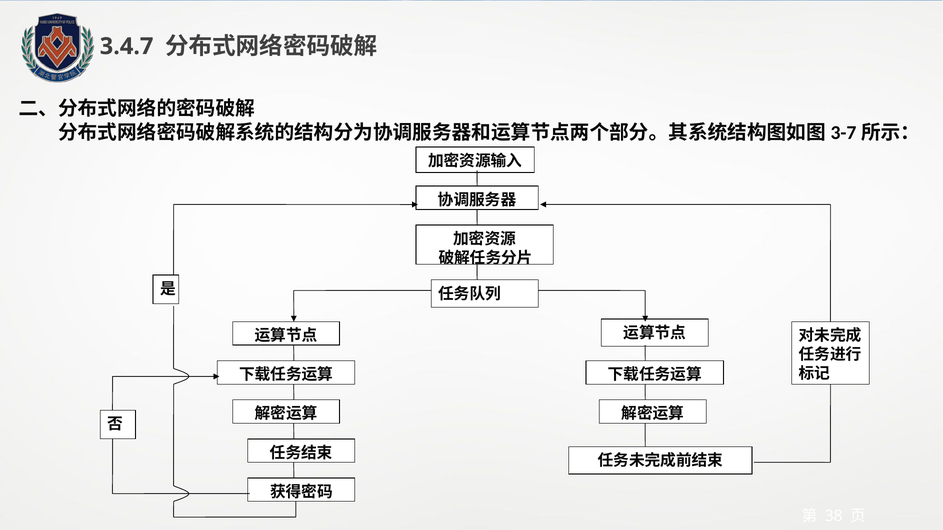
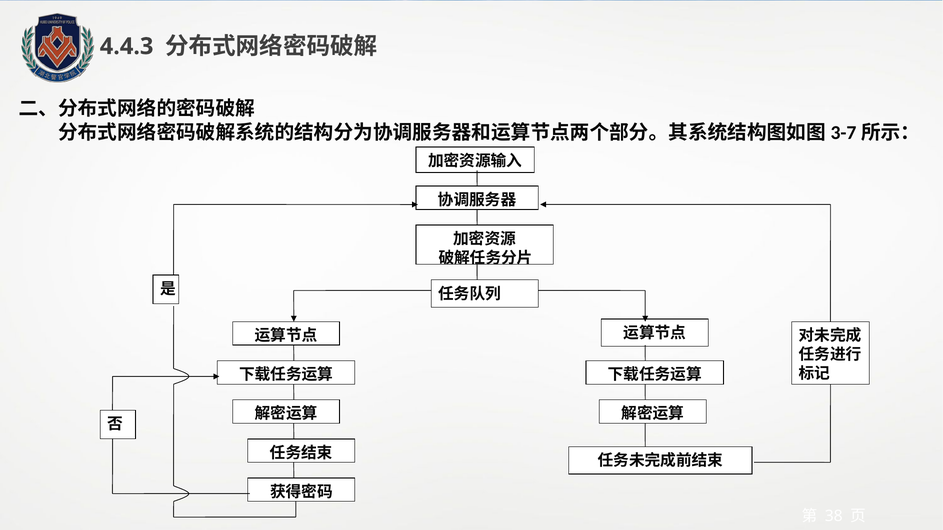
3.4.7: 3.4.7 -> 4.4.3
